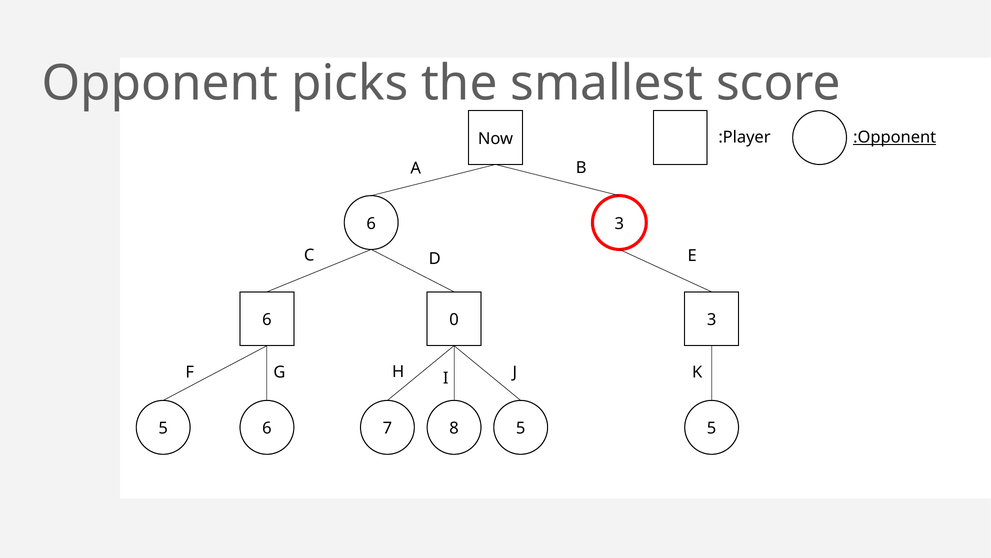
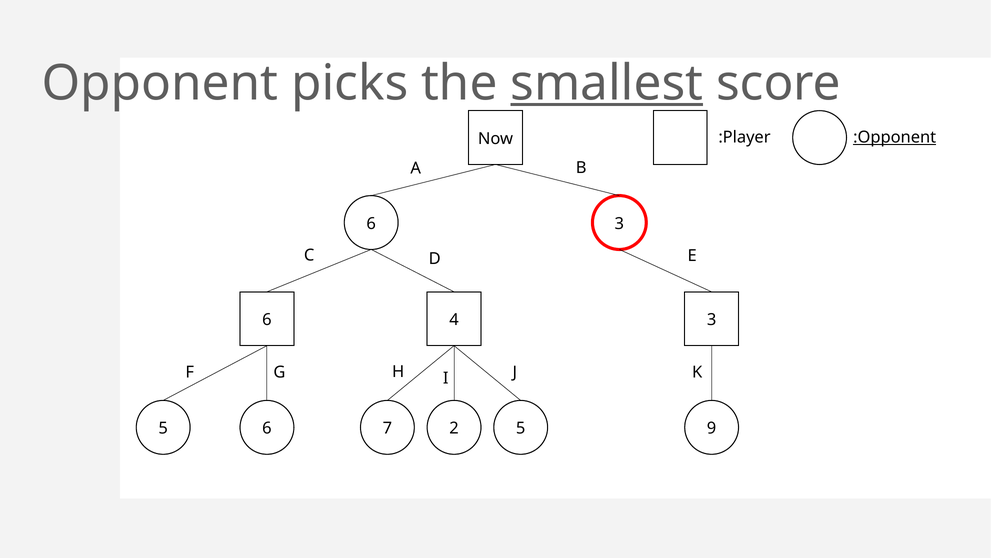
smallest underline: none -> present
0: 0 -> 4
8: 8 -> 2
5 5: 5 -> 9
